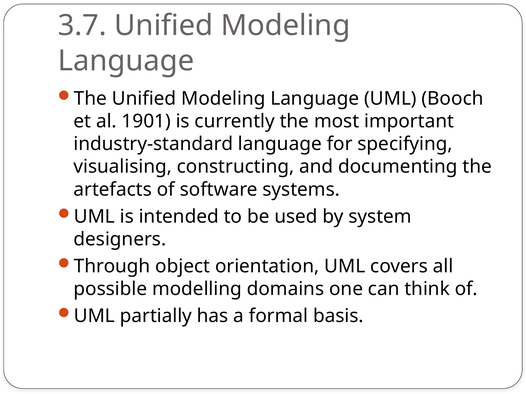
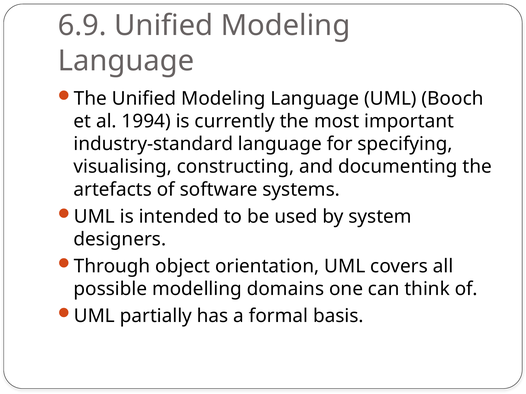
3.7: 3.7 -> 6.9
1901: 1901 -> 1994
